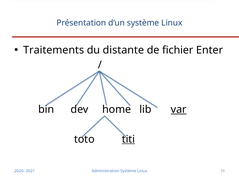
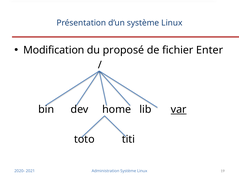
Traitements: Traitements -> Modification
distante: distante -> proposé
titi underline: present -> none
